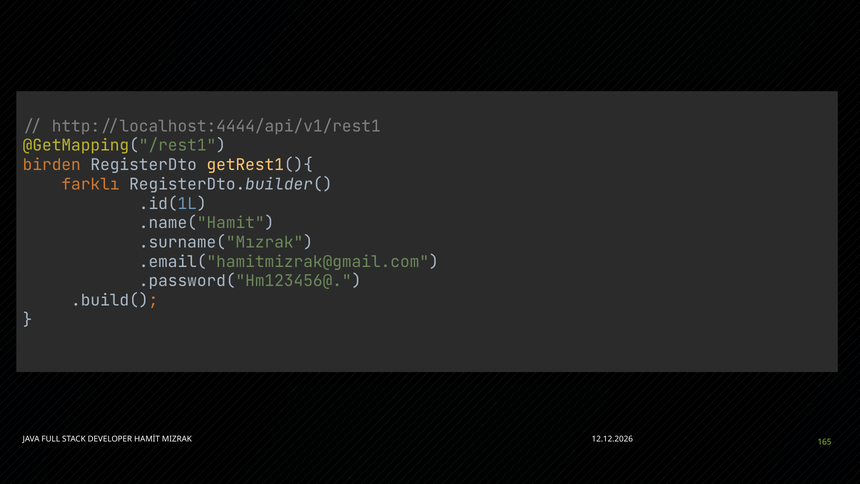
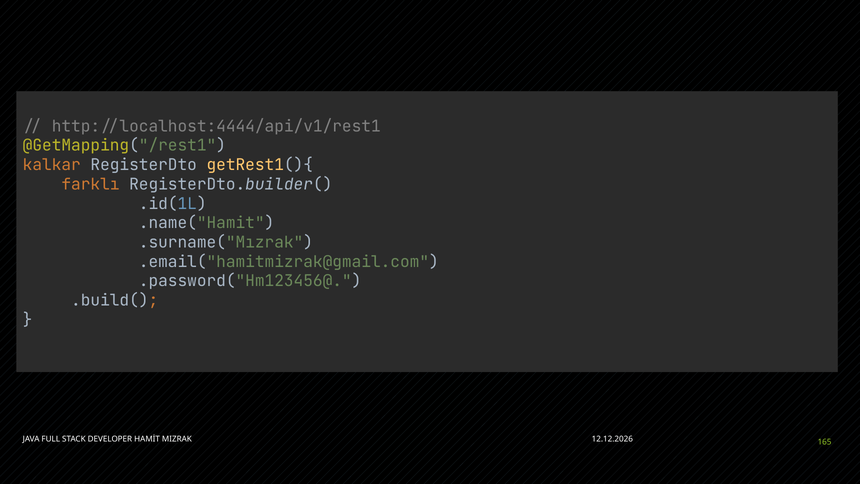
birden: birden -> kalkar
